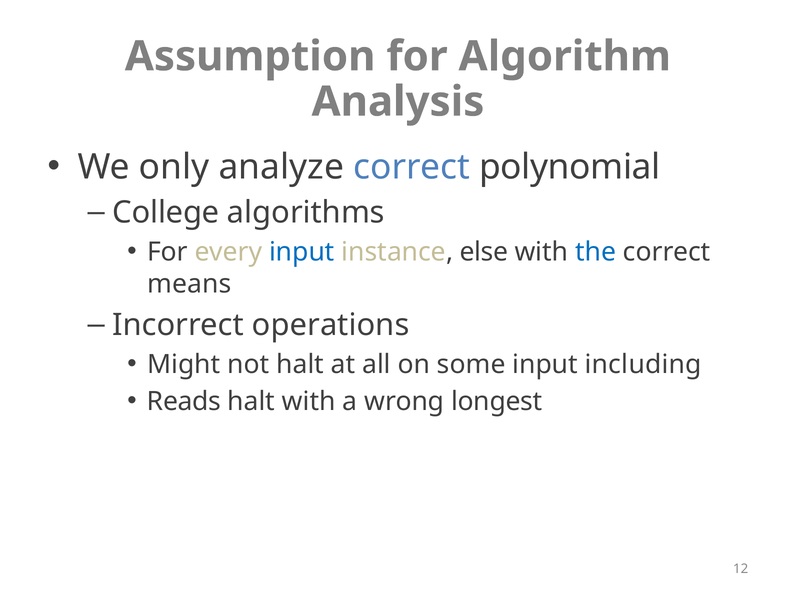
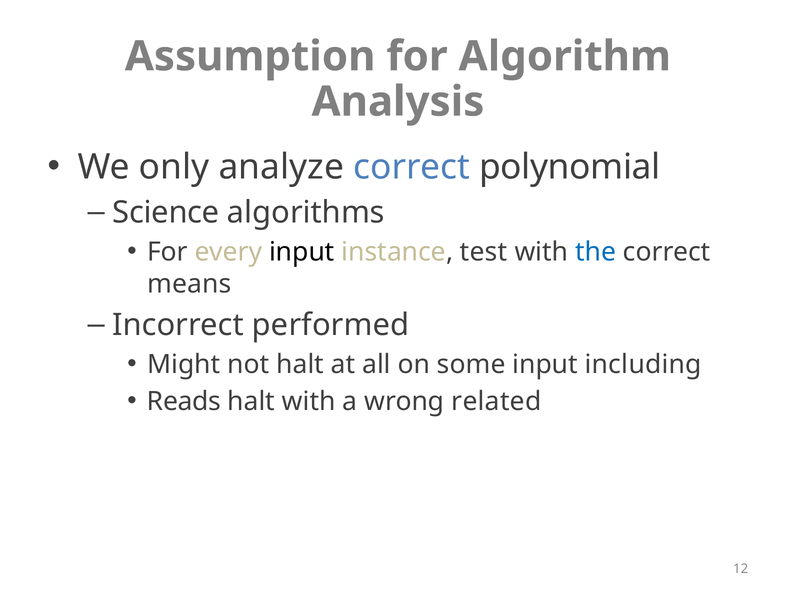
College: College -> Science
input at (302, 252) colour: blue -> black
else: else -> test
operations: operations -> performed
longest: longest -> related
